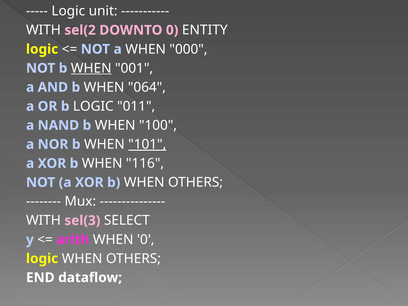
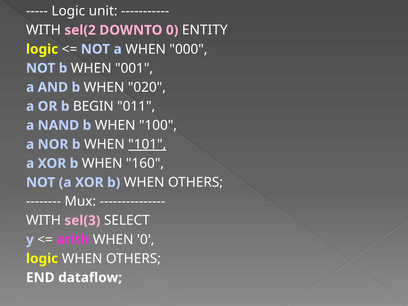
WHEN at (91, 68) underline: present -> none
064: 064 -> 020
b LOGIC: LOGIC -> BEGIN
116: 116 -> 160
